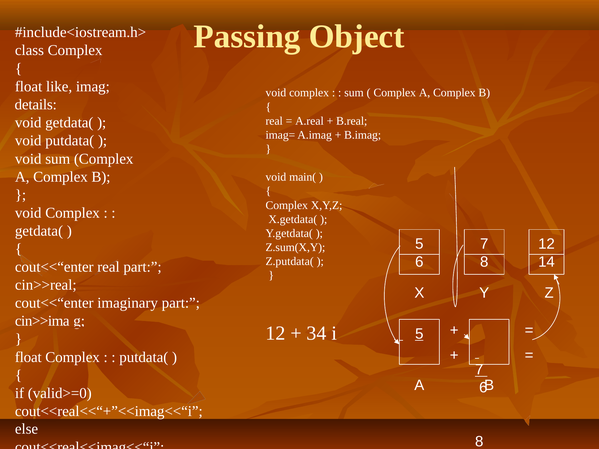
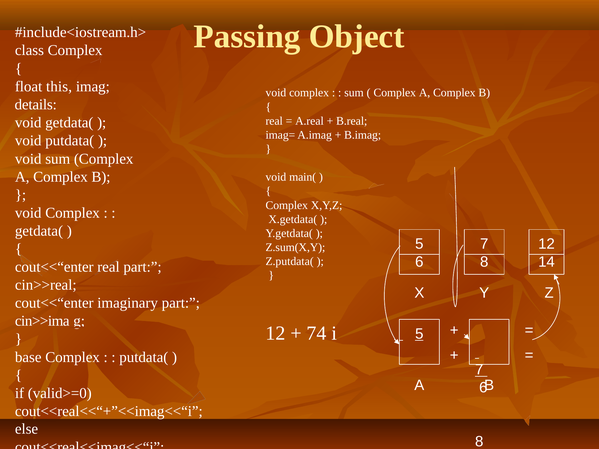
like: like -> this
34: 34 -> 74
float at (28, 357): float -> base
